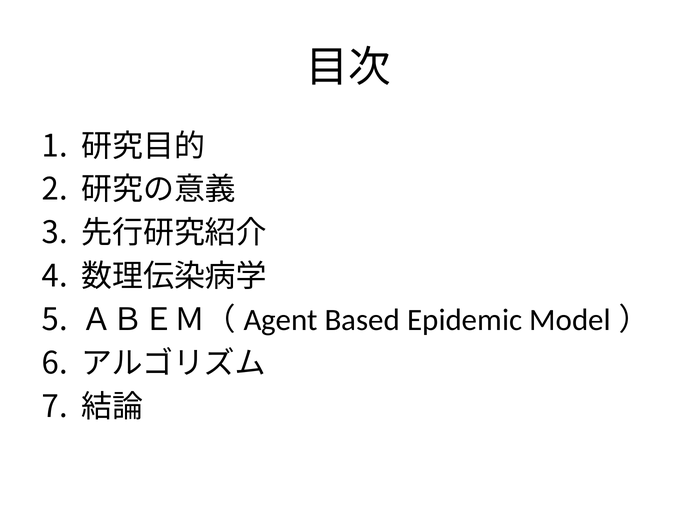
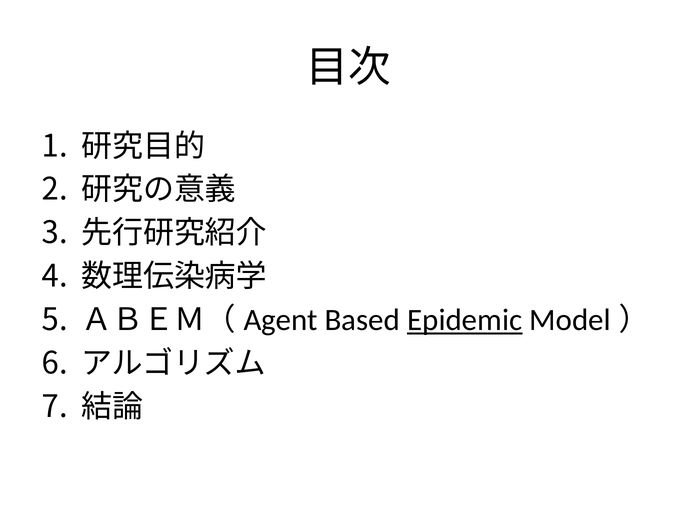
Epidemic underline: none -> present
